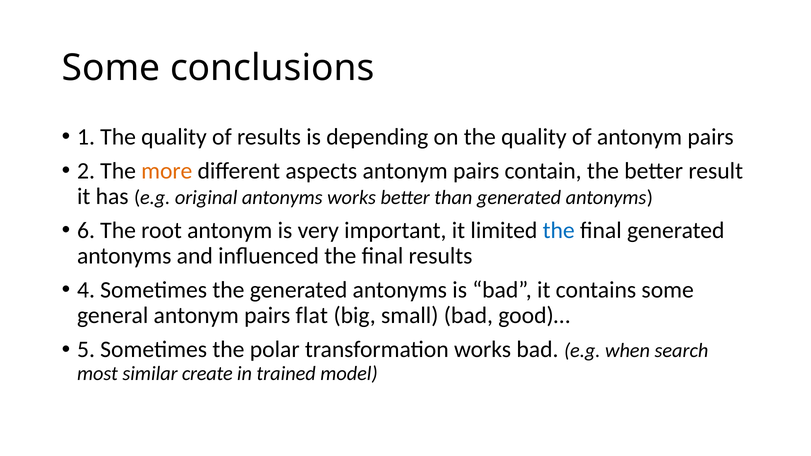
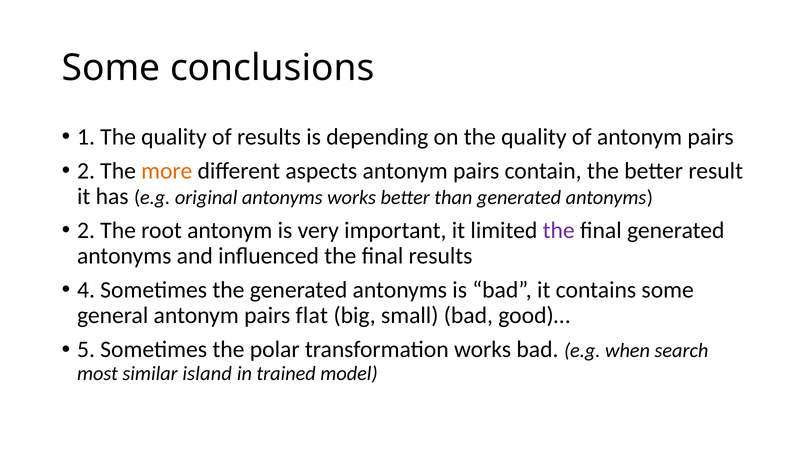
6 at (86, 231): 6 -> 2
the at (559, 231) colour: blue -> purple
create: create -> island
